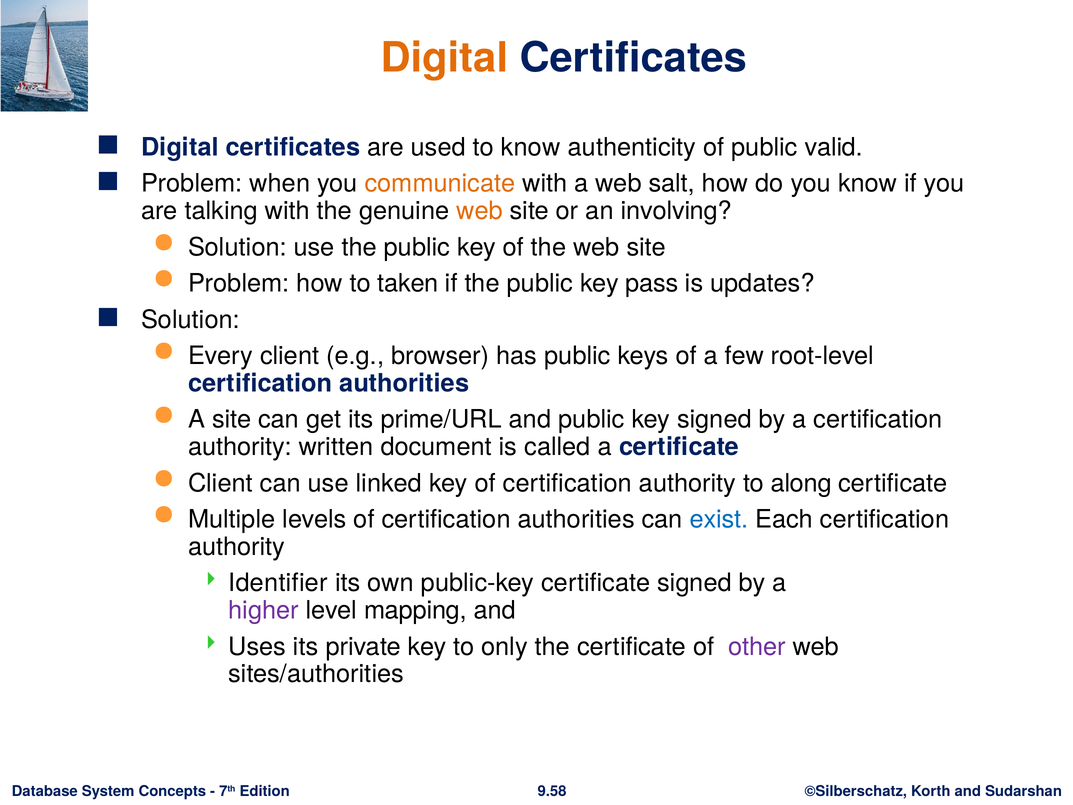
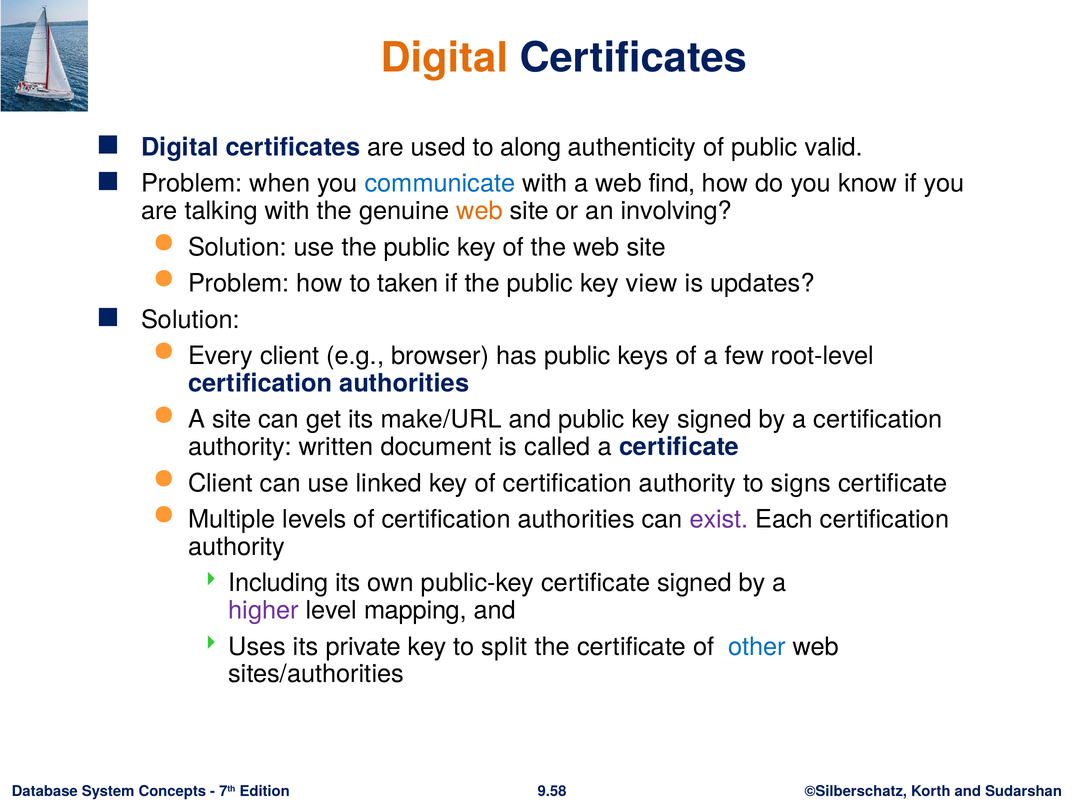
to know: know -> along
communicate colour: orange -> blue
salt: salt -> find
pass: pass -> view
prime/URL: prime/URL -> make/URL
along: along -> signs
exist colour: blue -> purple
Identifier: Identifier -> Including
only: only -> split
other colour: purple -> blue
